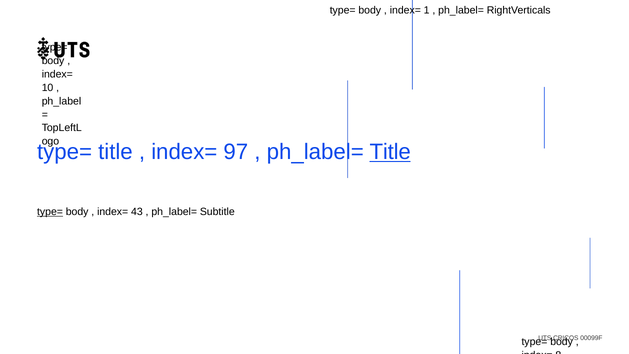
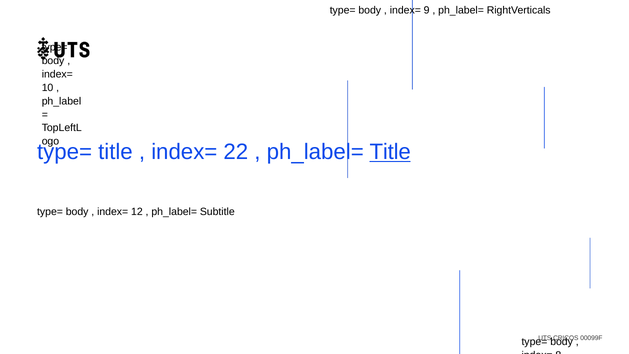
1: 1 -> 9
97: 97 -> 22
type= at (50, 212) underline: present -> none
43: 43 -> 12
